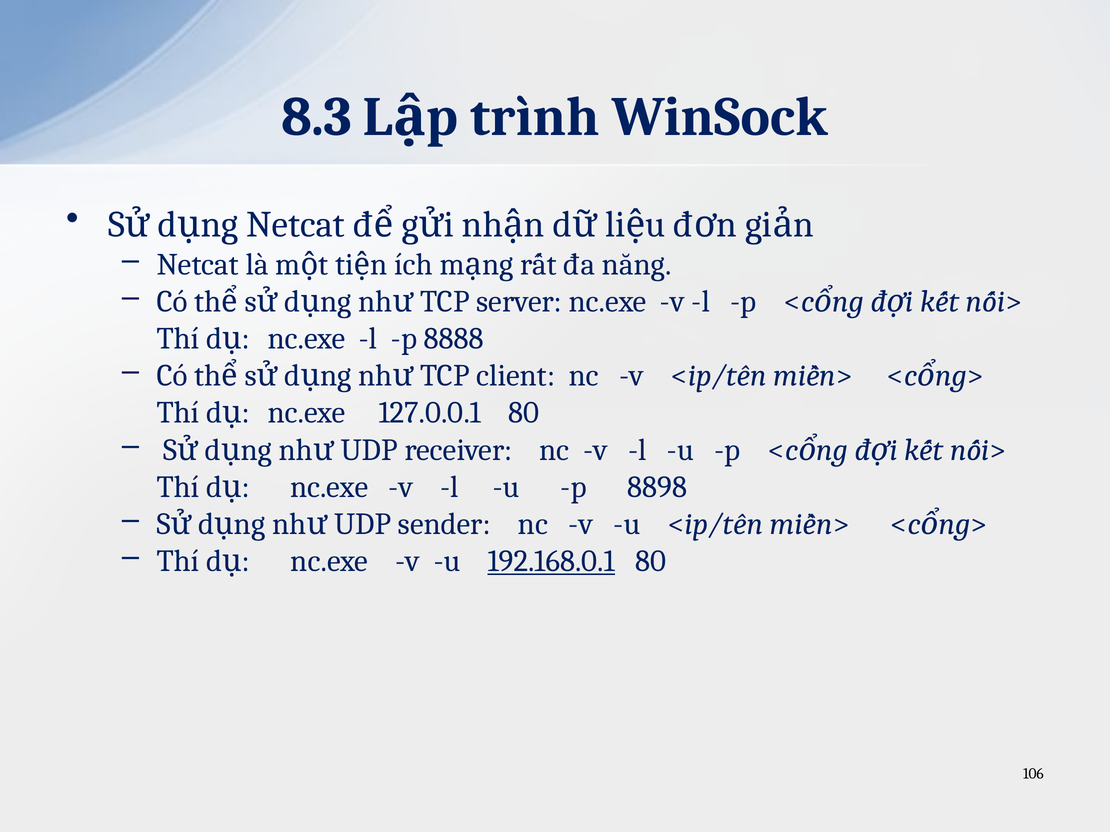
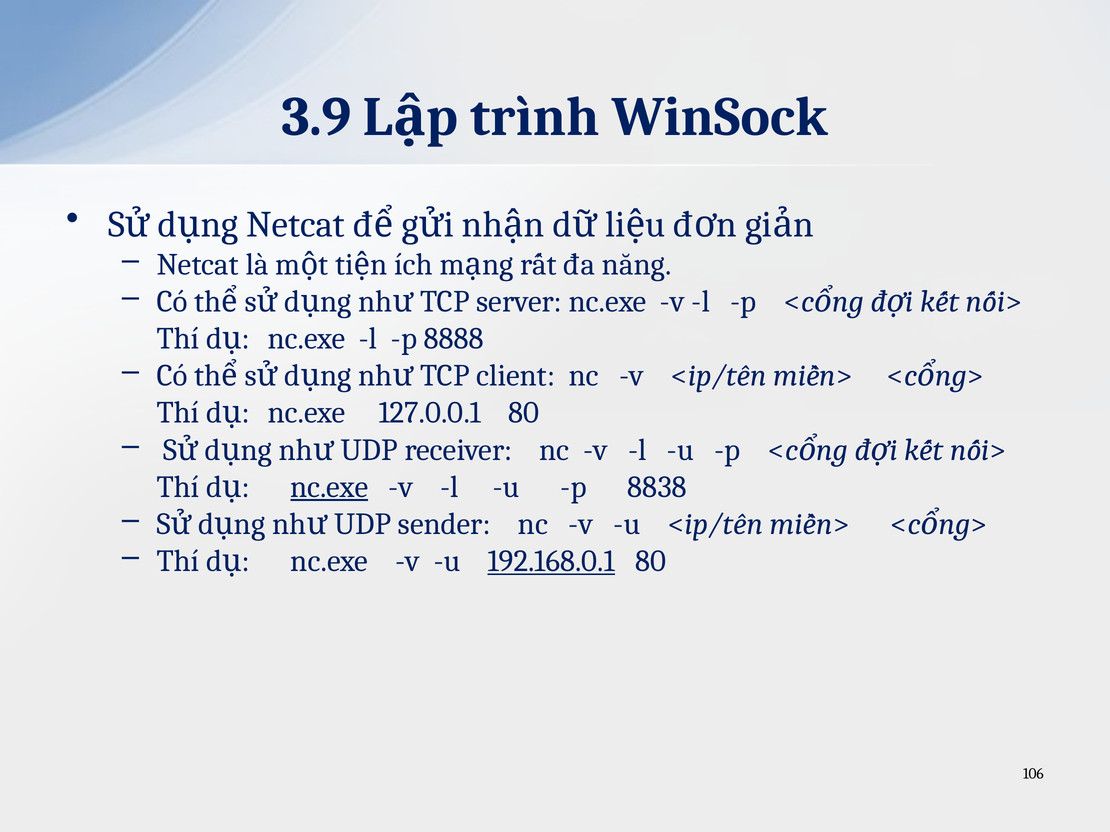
8.3: 8.3 -> 3.9
nc.exe at (329, 487) underline: none -> present
8898: 8898 -> 8838
